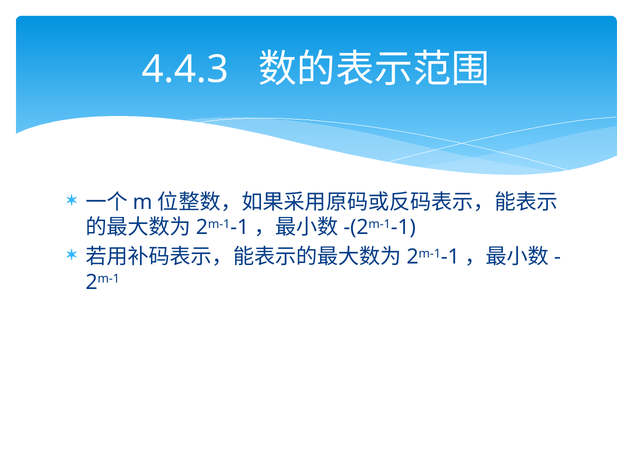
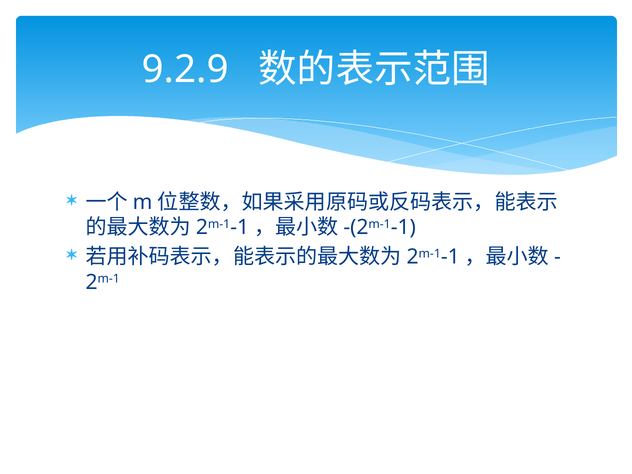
4.4.3: 4.4.3 -> 9.2.9
